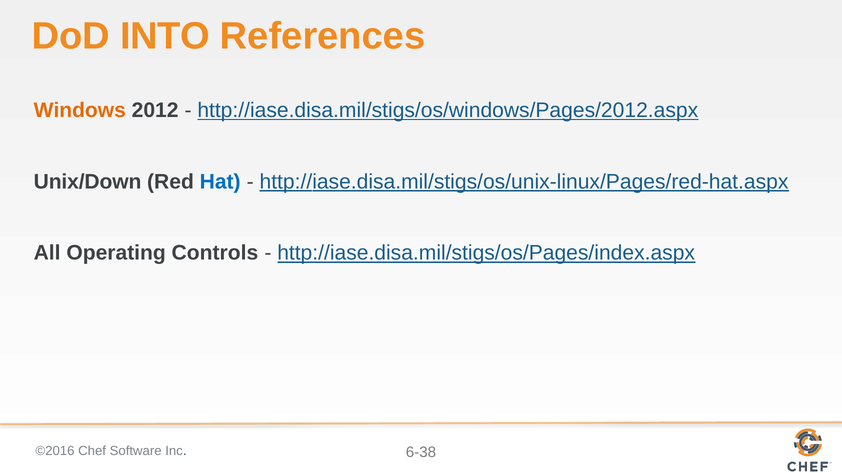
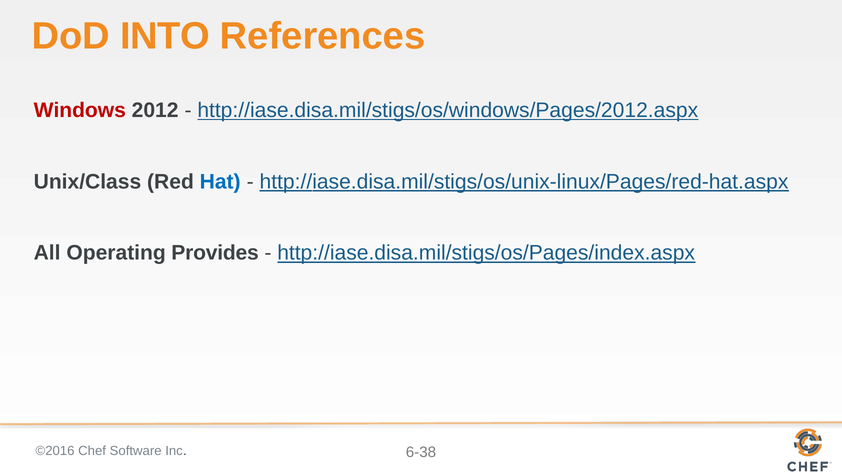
Windows colour: orange -> red
Unix/Down: Unix/Down -> Unix/Class
Controls: Controls -> Provides
